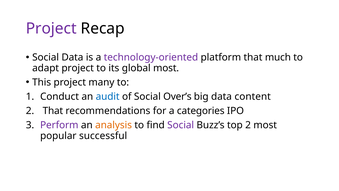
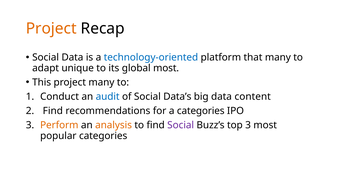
Project at (51, 28) colour: purple -> orange
technology-oriented colour: purple -> blue
that much: much -> many
adapt project: project -> unique
Over’s: Over’s -> Data’s
That at (53, 111): That -> Find
Perform colour: purple -> orange
top 2: 2 -> 3
popular successful: successful -> categories
